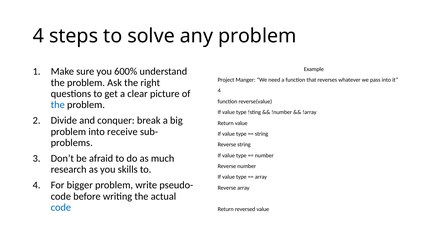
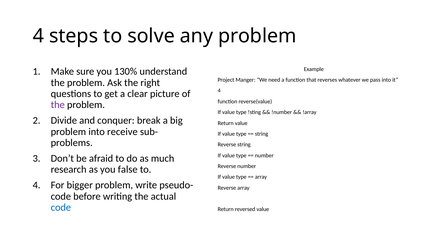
600%: 600% -> 130%
the at (58, 105) colour: blue -> purple
skills: skills -> false
